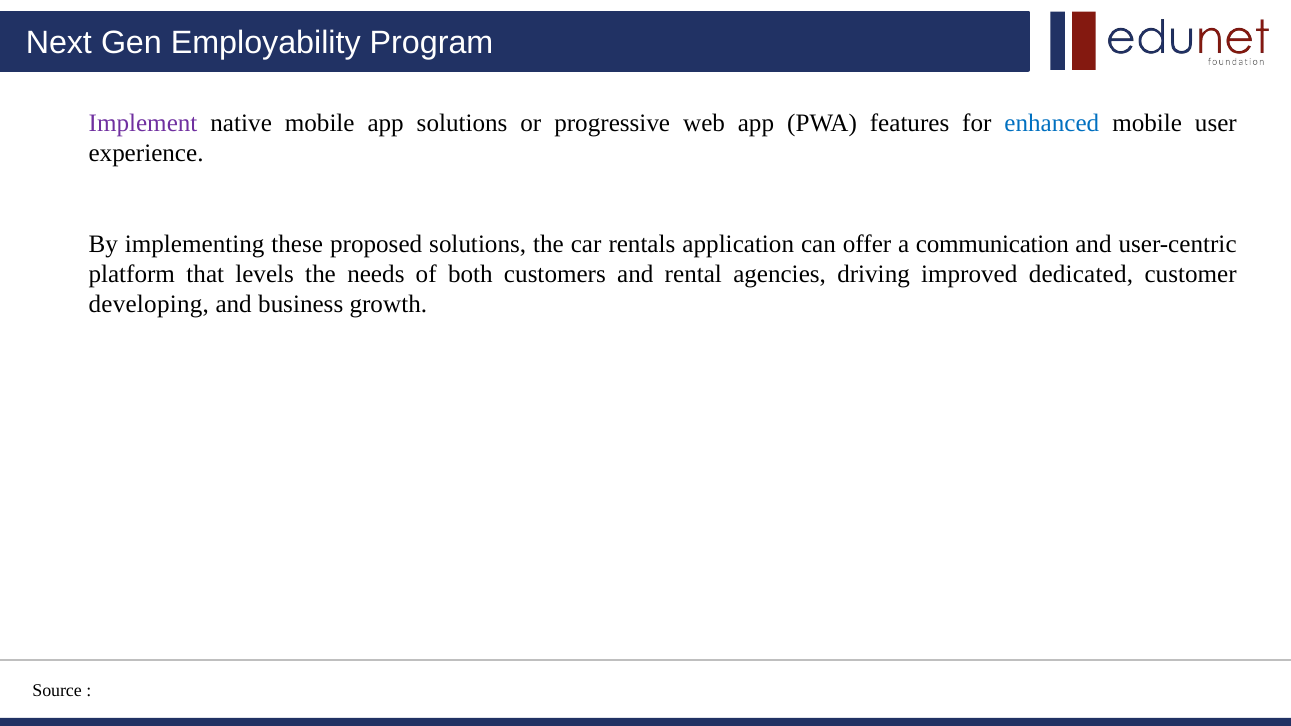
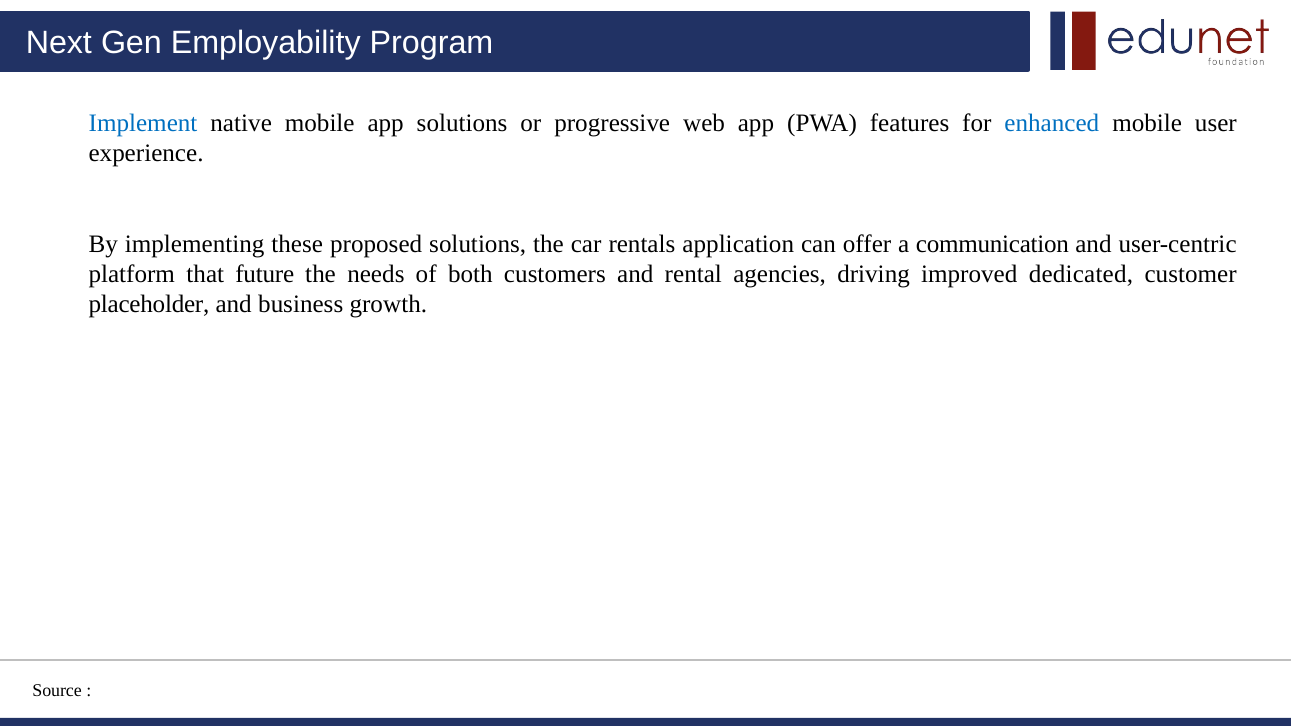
Implement colour: purple -> blue
levels: levels -> future
developing: developing -> placeholder
